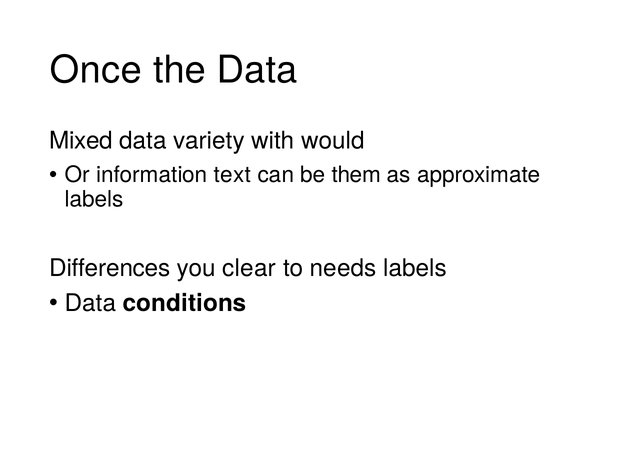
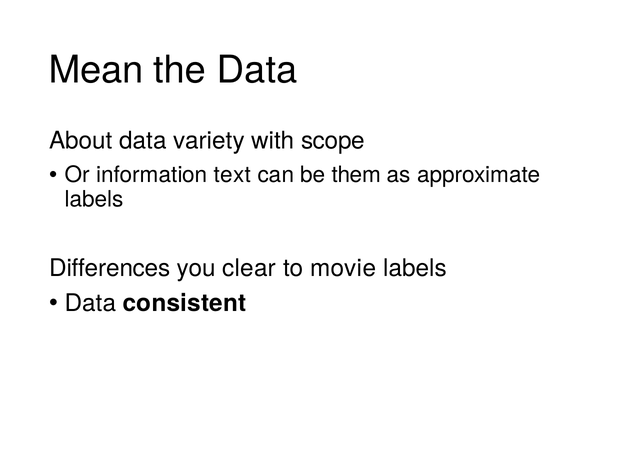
Once: Once -> Mean
Mixed: Mixed -> About
would: would -> scope
needs: needs -> movie
conditions: conditions -> consistent
